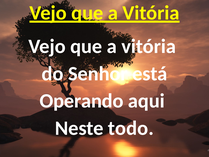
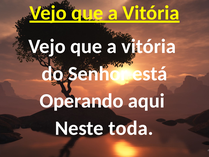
todo: todo -> toda
